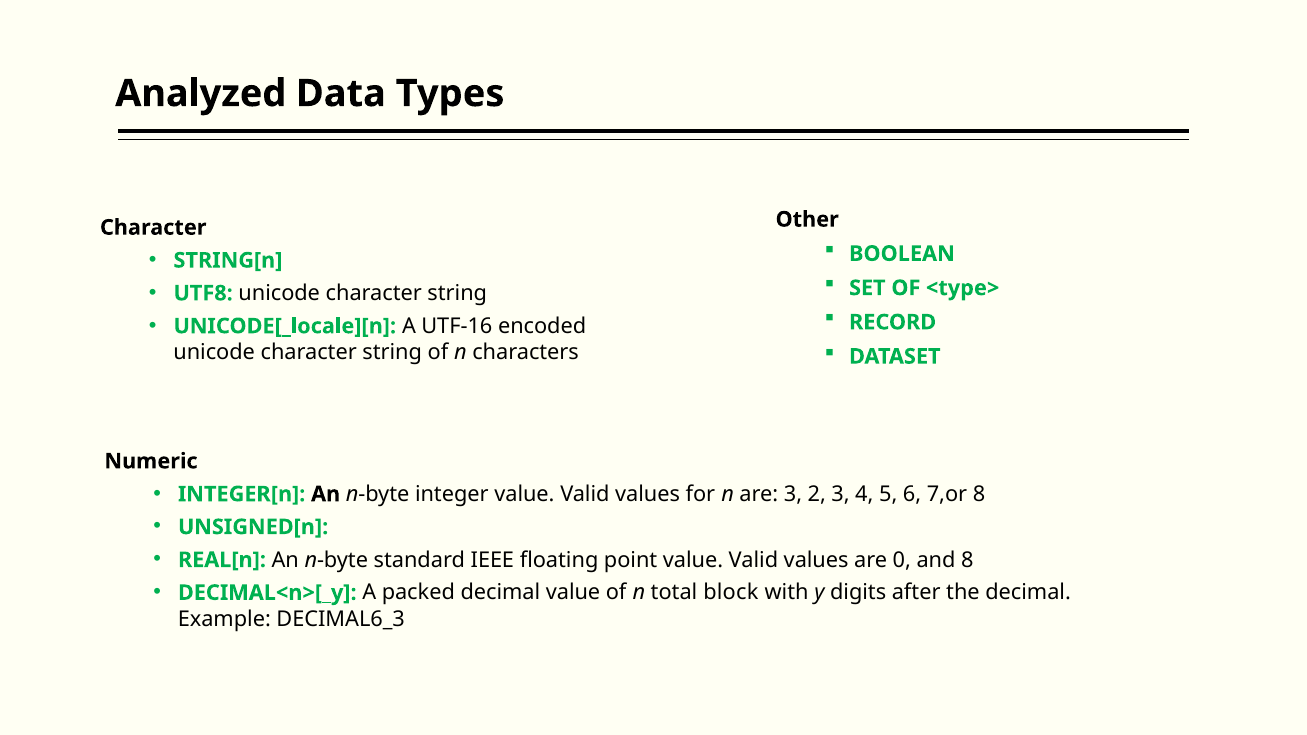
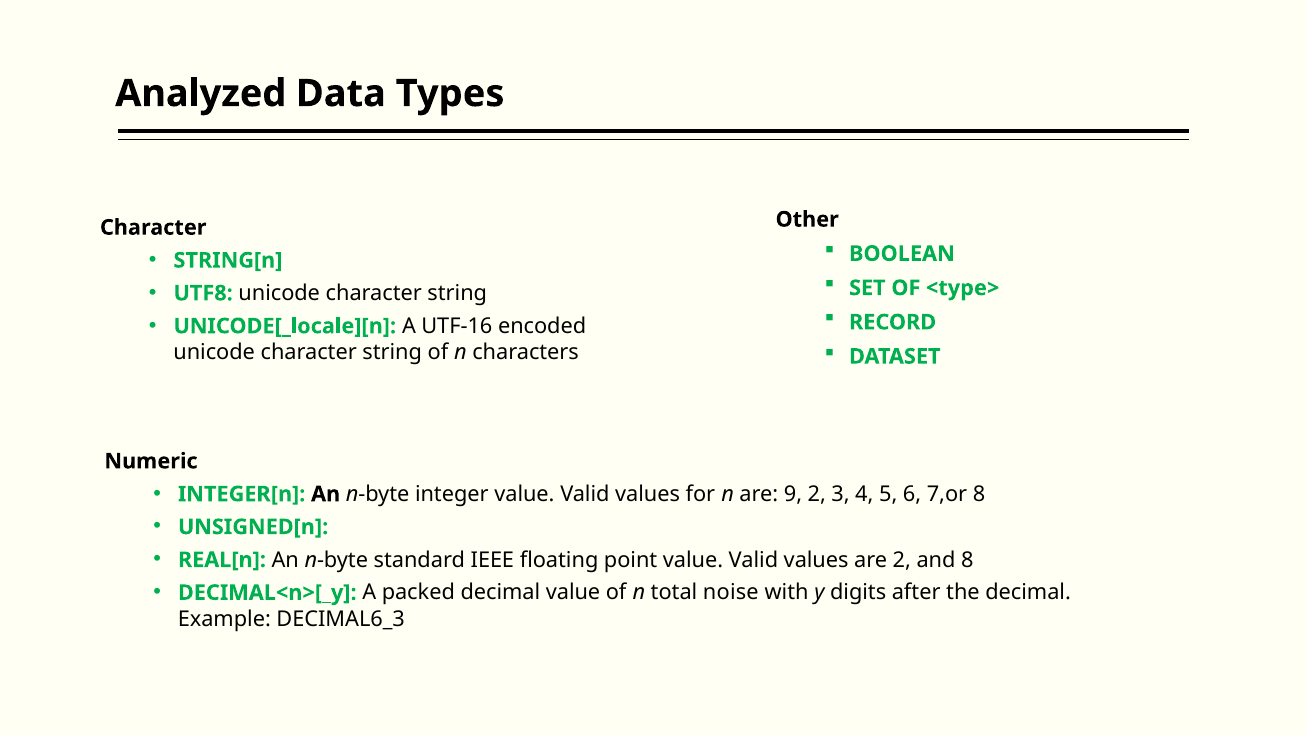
are 3: 3 -> 9
are 0: 0 -> 2
block: block -> noise
